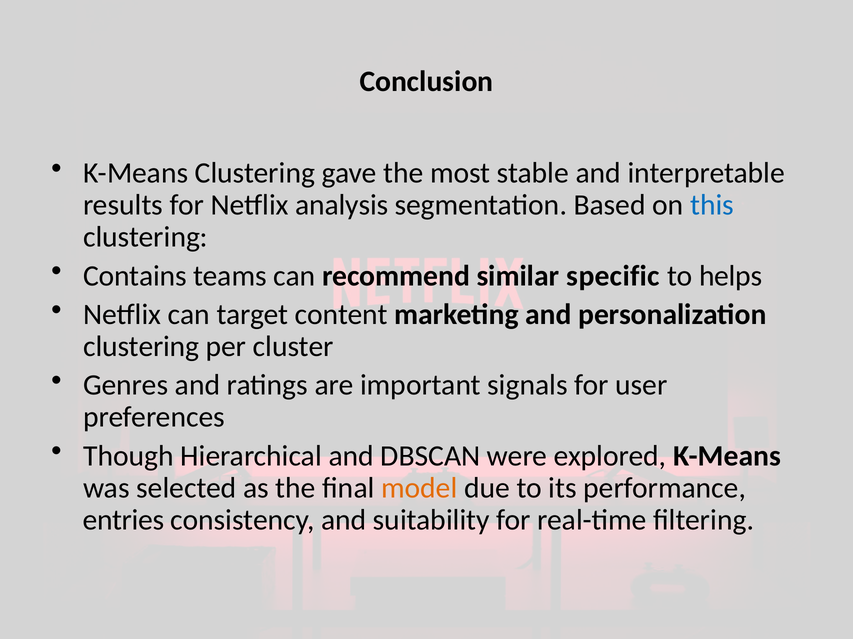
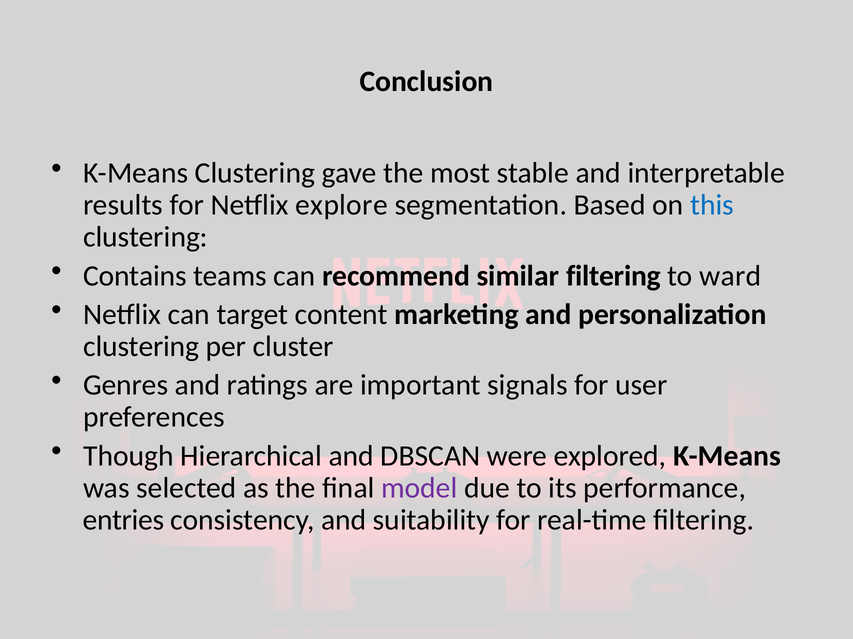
analysis: analysis -> explore
similar specific: specific -> filtering
helps: helps -> ward
model colour: orange -> purple
